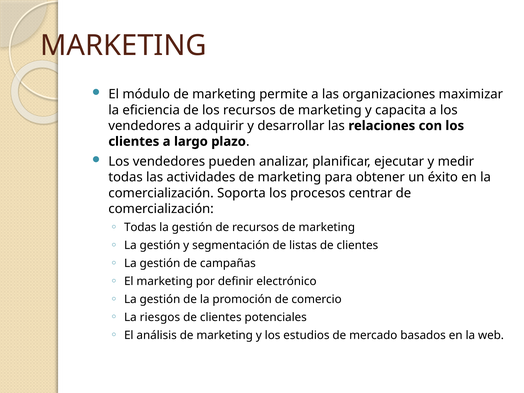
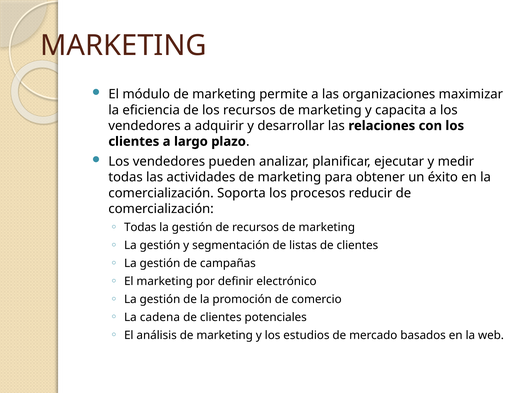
centrar: centrar -> reducir
riesgos: riesgos -> cadena
